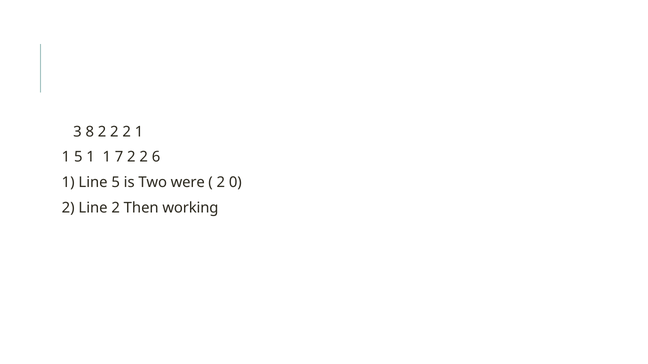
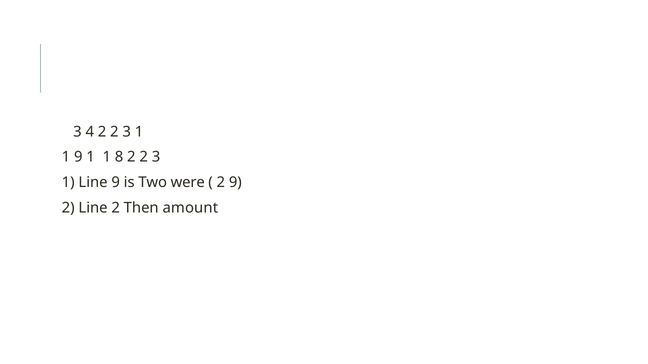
8: 8 -> 4
2 at (127, 132): 2 -> 3
1 5: 5 -> 9
7: 7 -> 8
6 at (156, 157): 6 -> 3
Line 5: 5 -> 9
2 0: 0 -> 9
working: working -> amount
